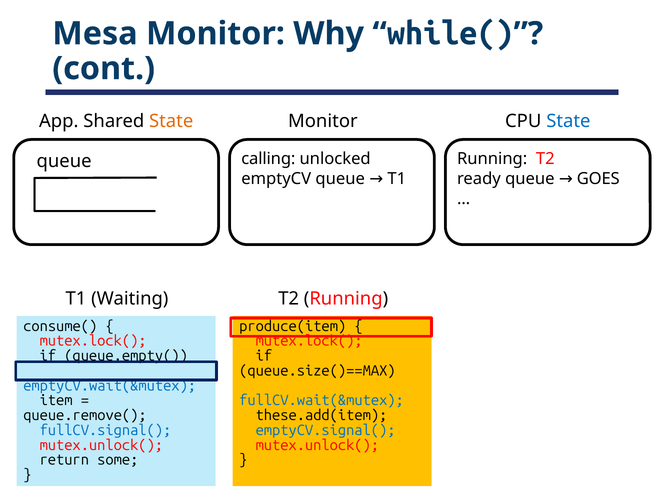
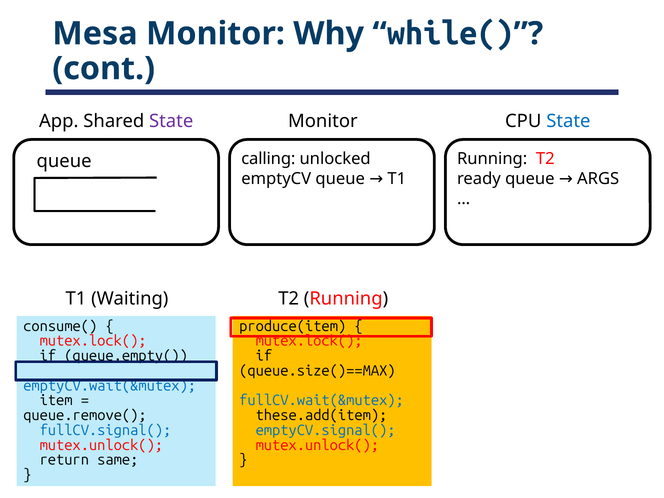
State at (171, 121) colour: orange -> purple
GOES: GOES -> ARGS
some: some -> same
